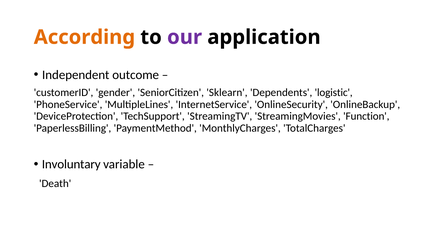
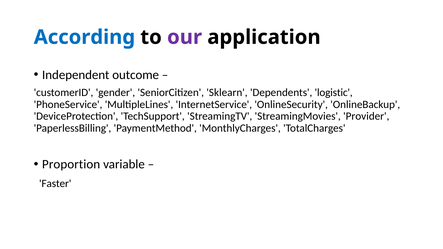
According colour: orange -> blue
Function: Function -> Provider
Involuntary: Involuntary -> Proportion
Death: Death -> Faster
